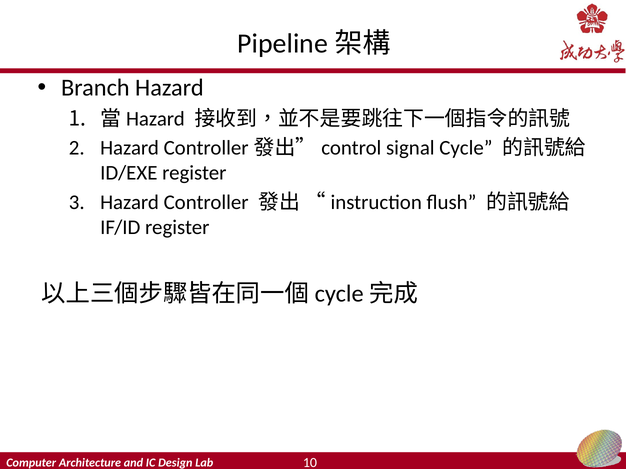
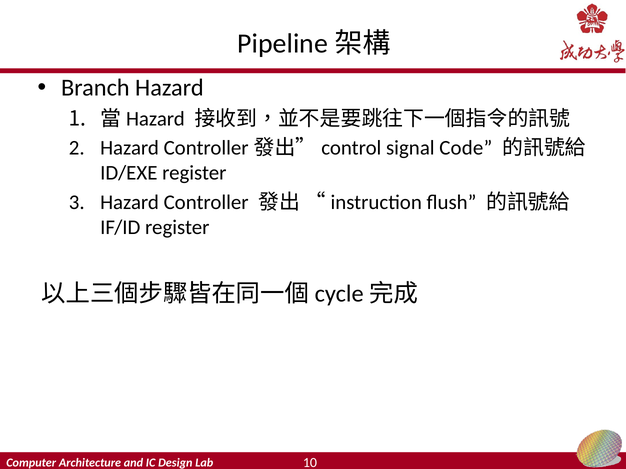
Cycle: Cycle -> Code
